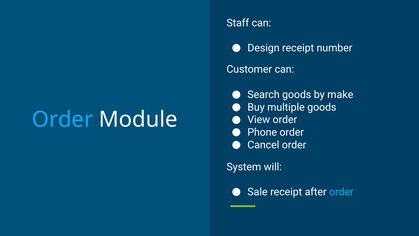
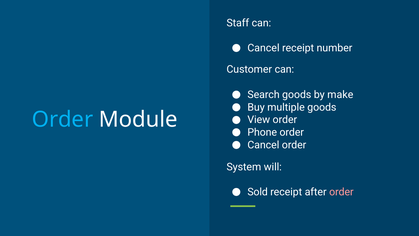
Design at (264, 48): Design -> Cancel
Sale: Sale -> Sold
order at (341, 192) colour: light blue -> pink
